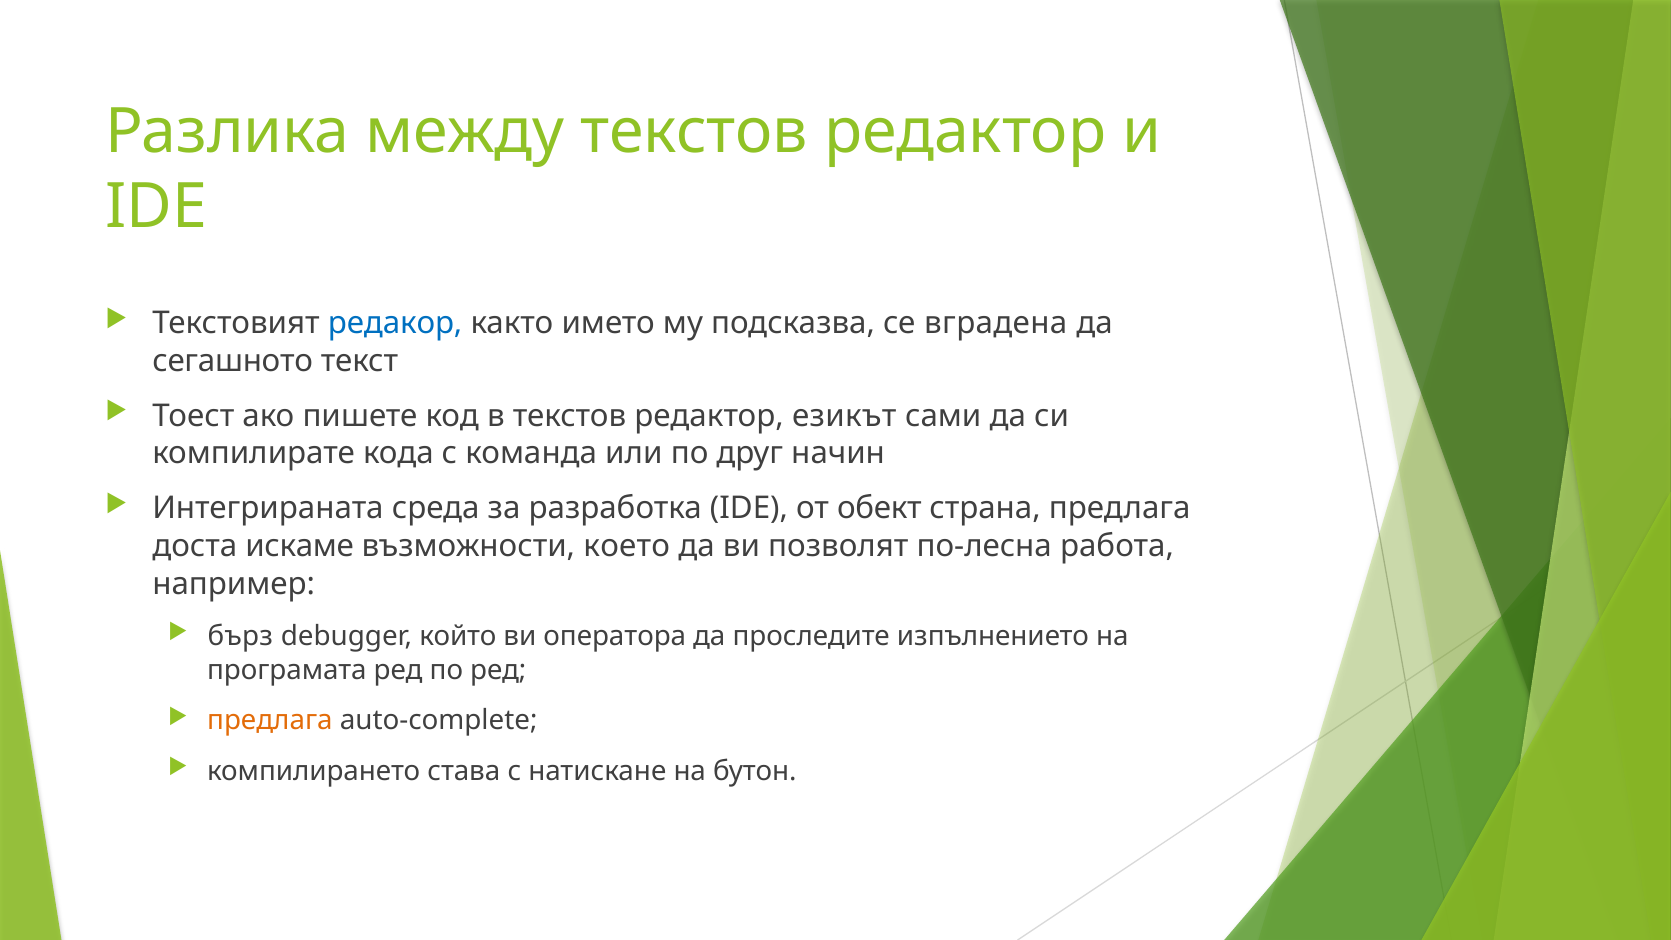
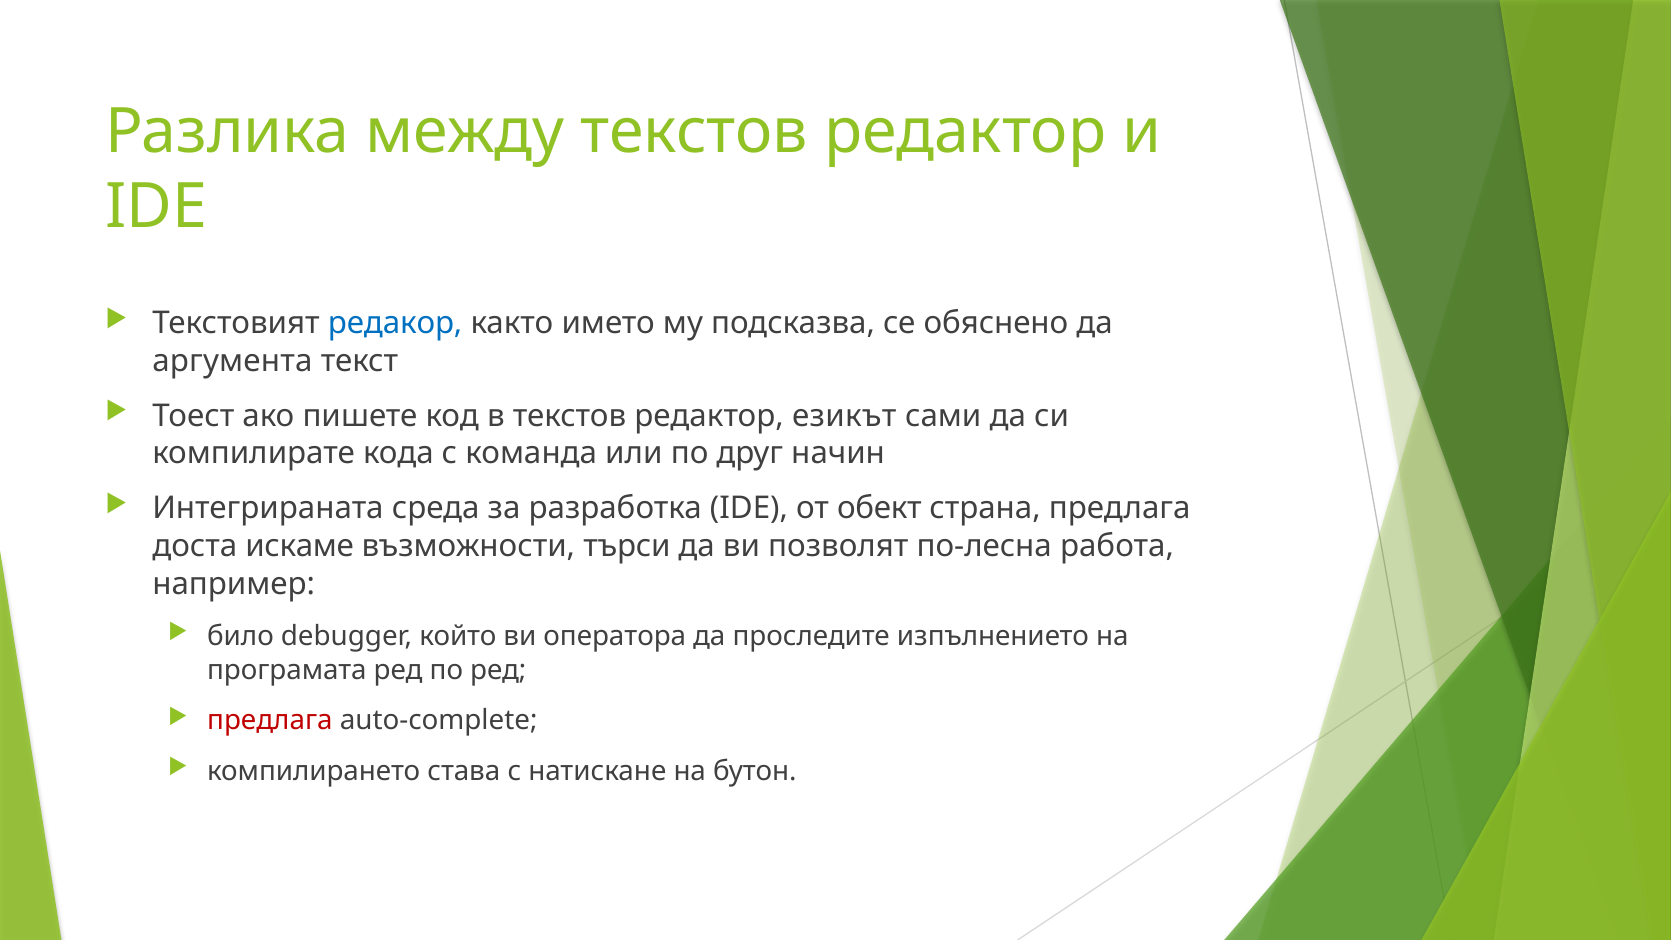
вградена: вградена -> обяснено
сегашното: сегашното -> аргумента
което: което -> търси
бърз: бърз -> било
предлага at (270, 721) colour: orange -> red
